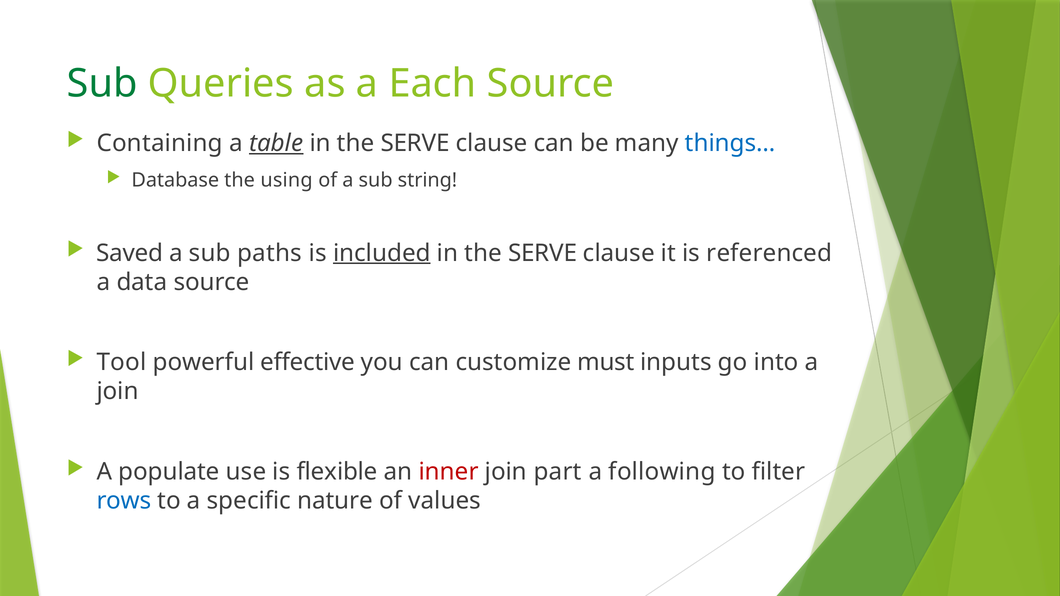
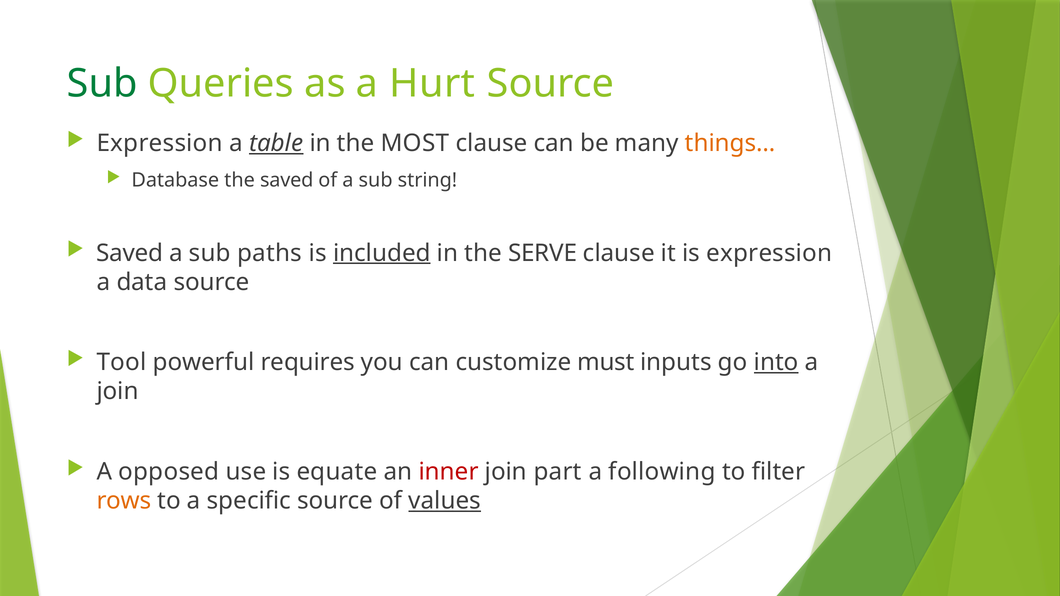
Each: Each -> Hurt
Containing at (160, 143): Containing -> Expression
SERVE at (415, 143): SERVE -> MOST
things… colour: blue -> orange
the using: using -> saved
is referenced: referenced -> expression
effective: effective -> requires
into underline: none -> present
populate: populate -> opposed
flexible: flexible -> equate
rows colour: blue -> orange
specific nature: nature -> source
values underline: none -> present
